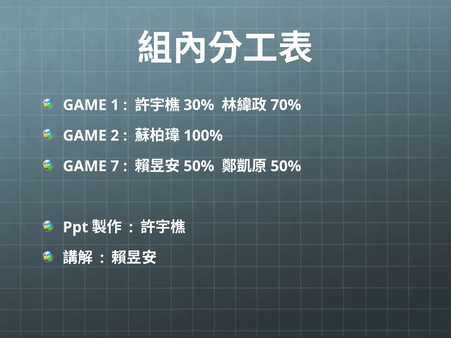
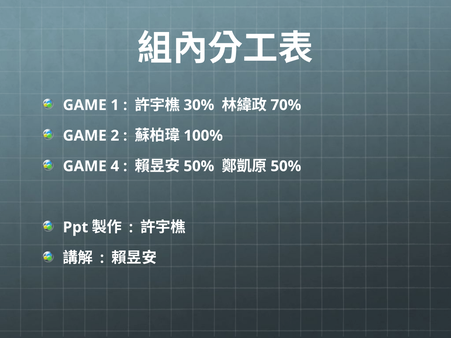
7: 7 -> 4
